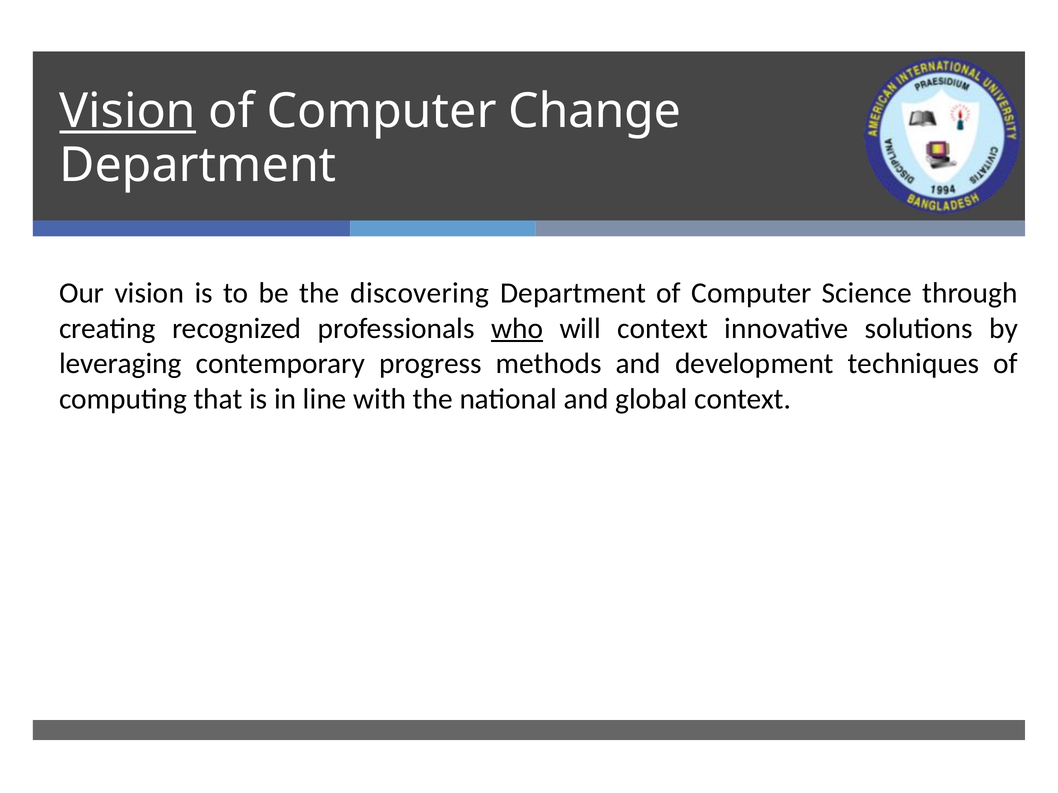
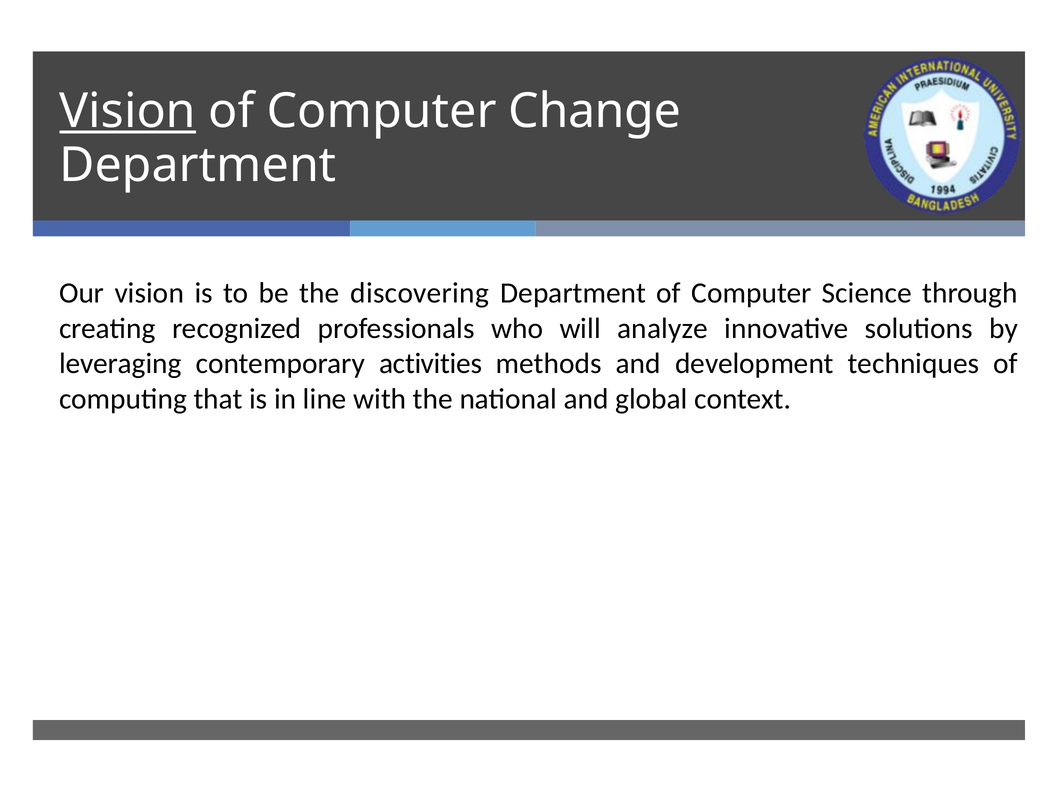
who underline: present -> none
will context: context -> analyze
progress: progress -> activities
